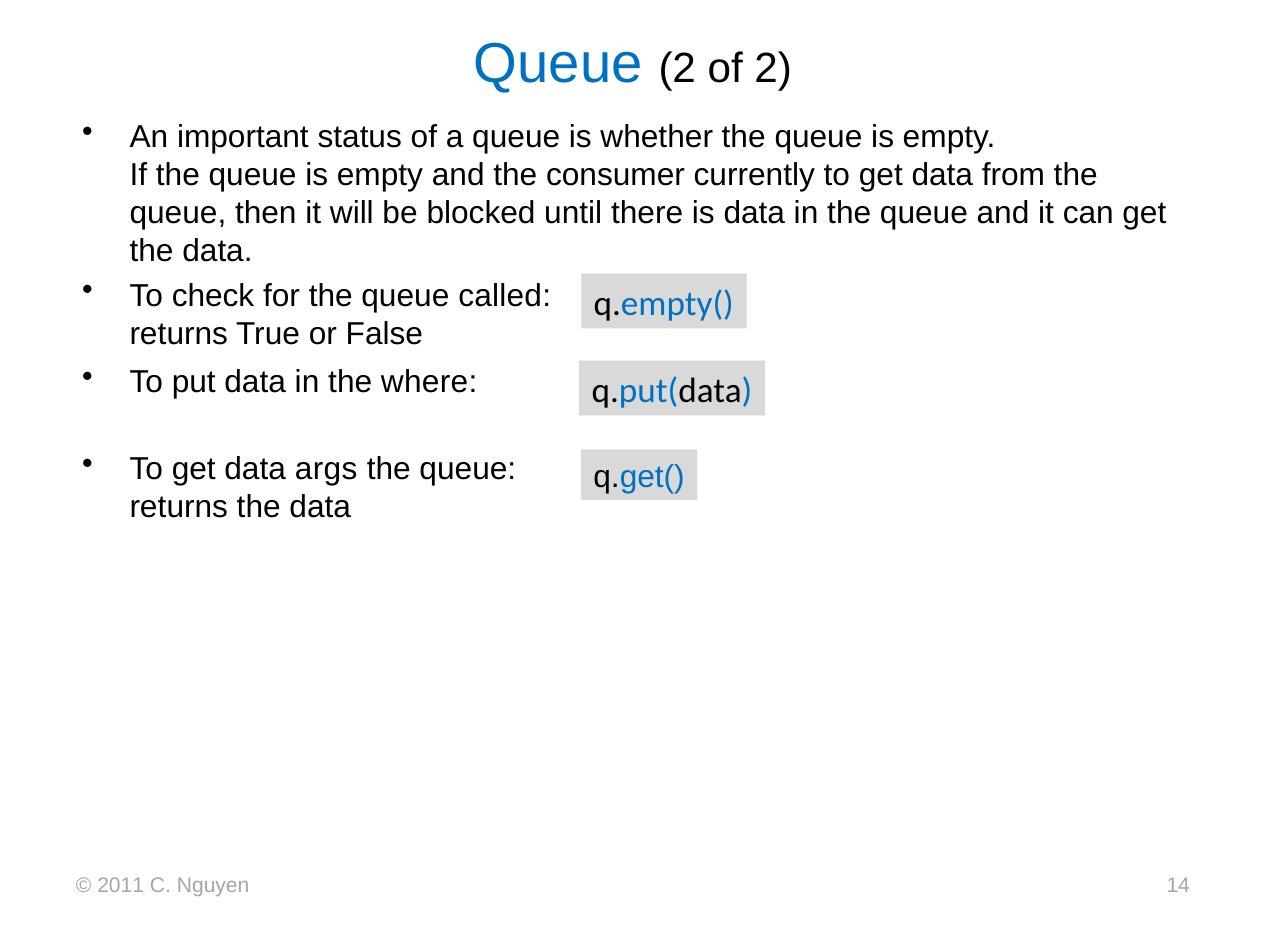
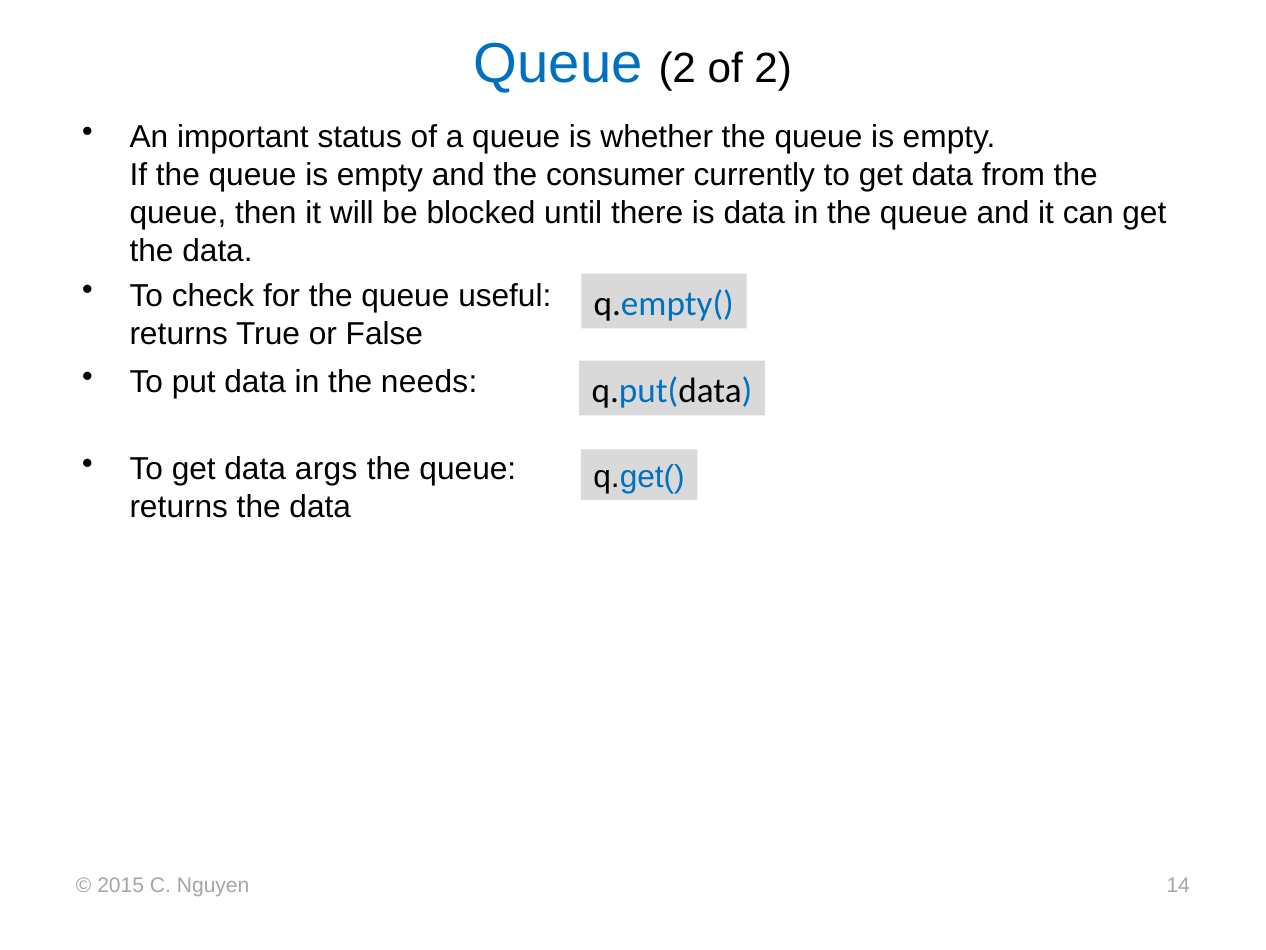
called: called -> useful
where: where -> needs
2011: 2011 -> 2015
